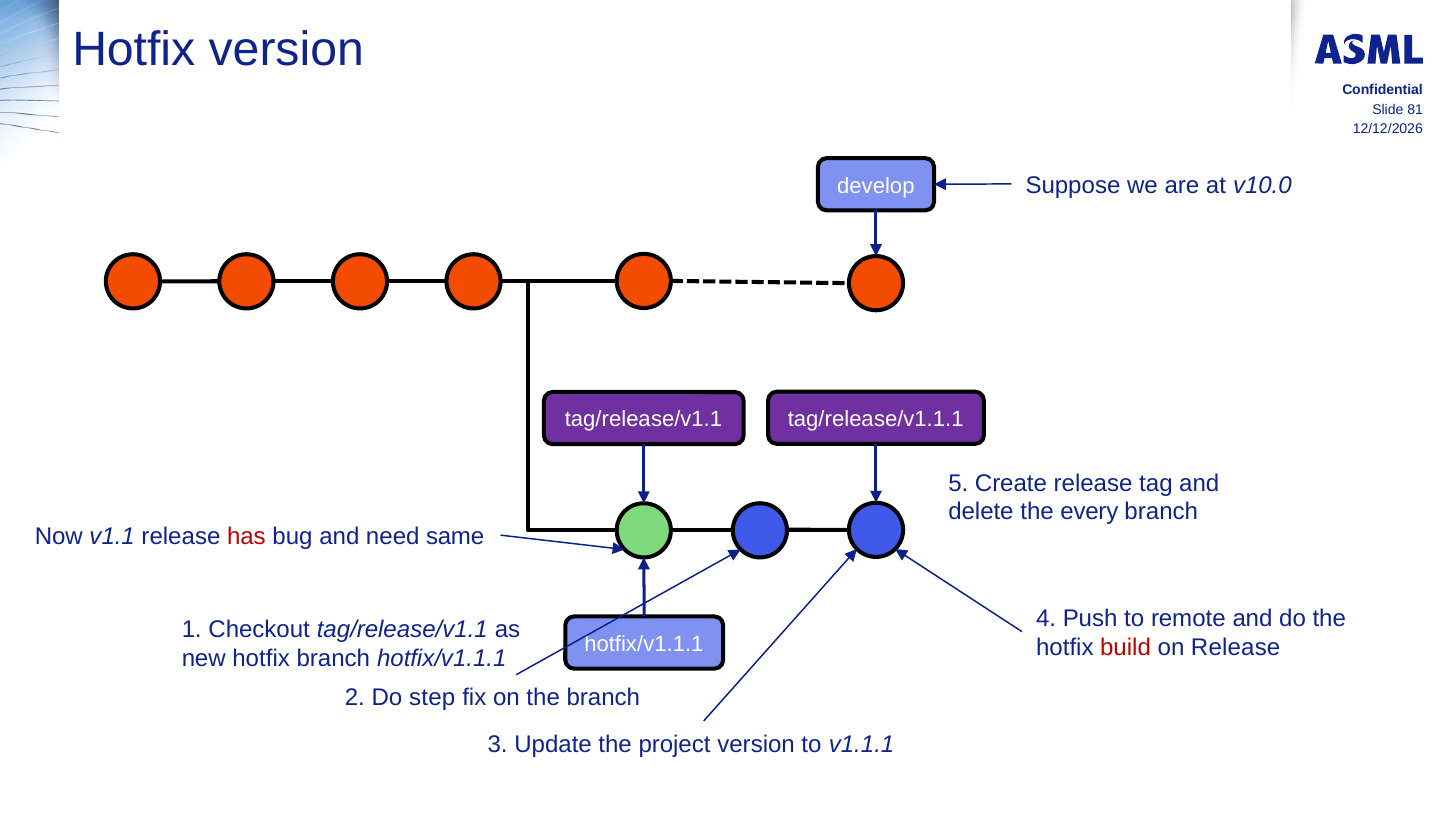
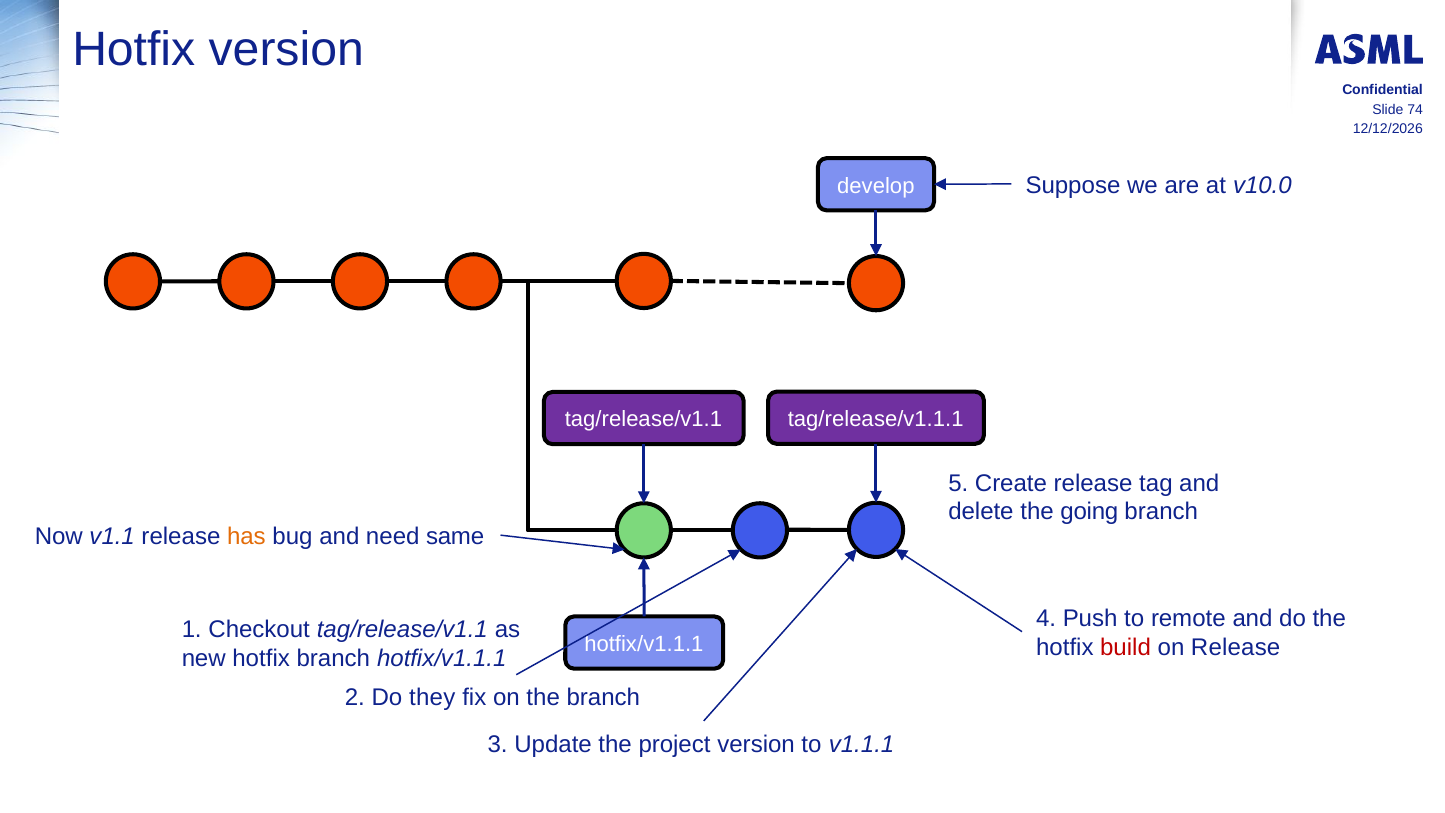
81: 81 -> 74
every: every -> going
has colour: red -> orange
step: step -> they
